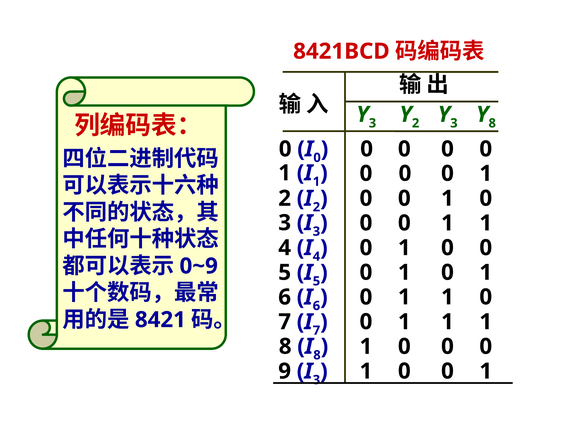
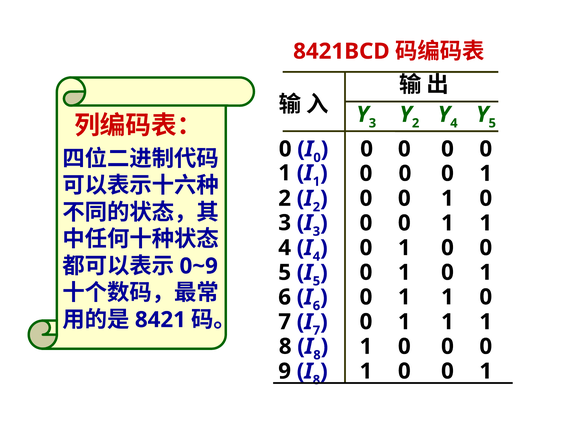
3 at (454, 123): 3 -> 4
8 at (492, 123): 8 -> 5
3 at (316, 380): 3 -> 8
